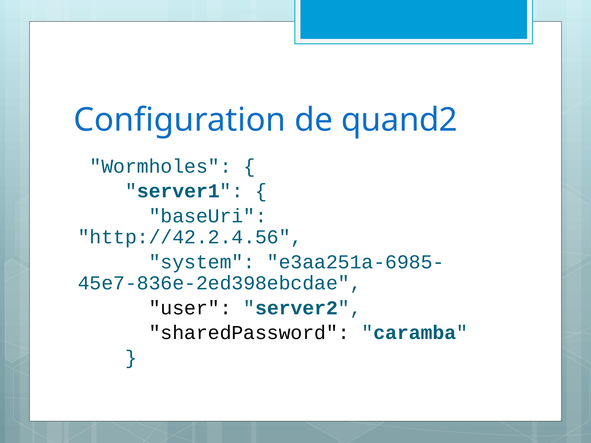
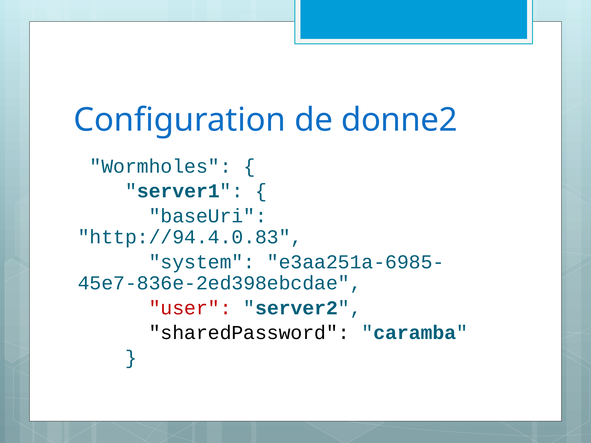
quand2: quand2 -> donne2
http://42.2.4.56: http://42.2.4.56 -> http://94.4.0.83
user colour: black -> red
